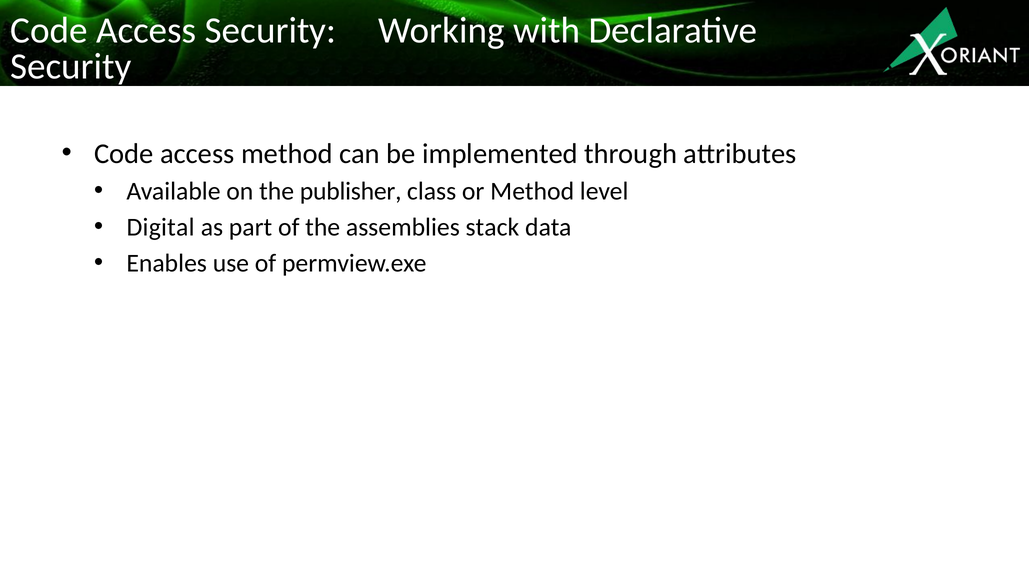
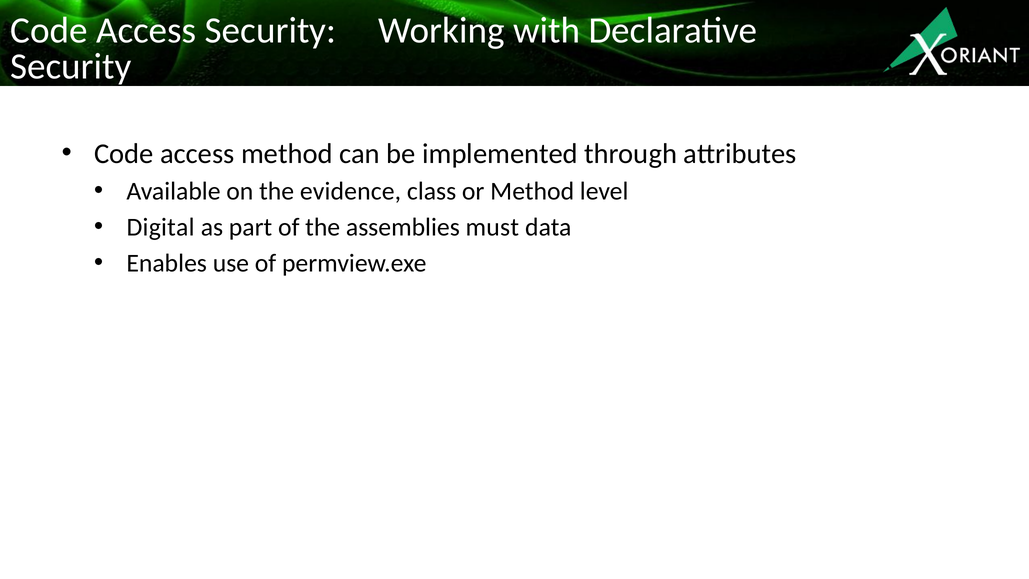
publisher: publisher -> evidence
stack: stack -> must
